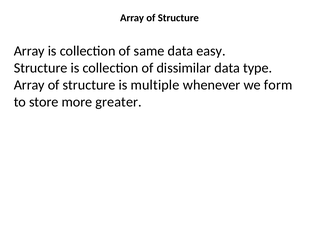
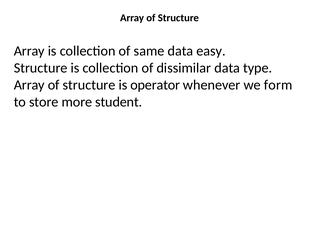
multiple: multiple -> operator
greater: greater -> student
